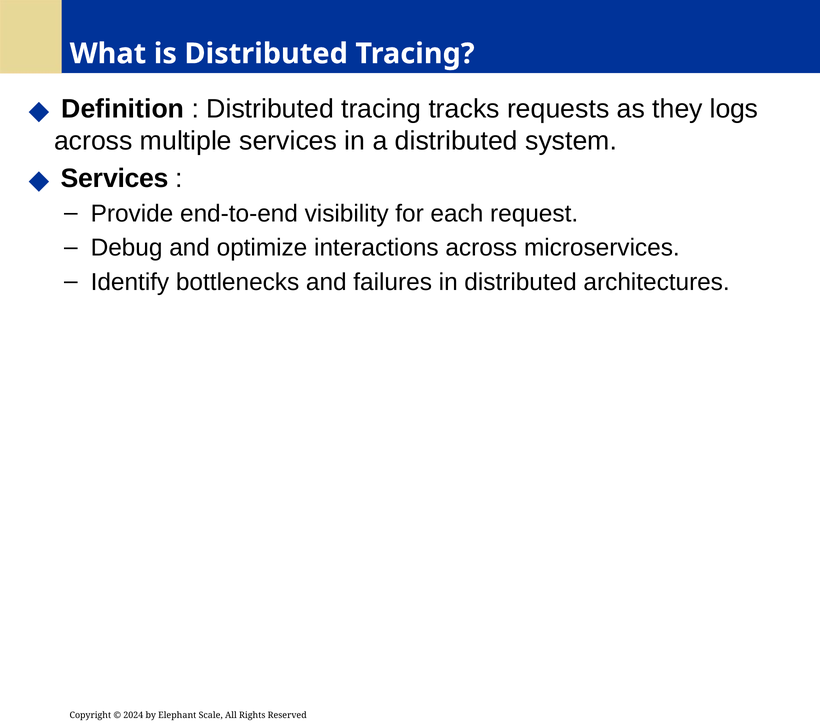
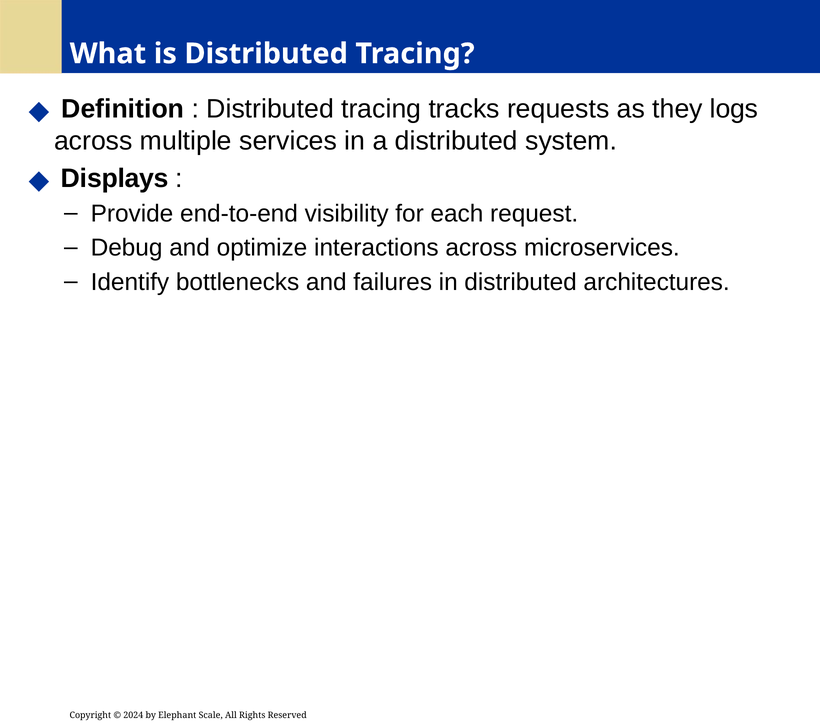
Services at (115, 178): Services -> Displays
